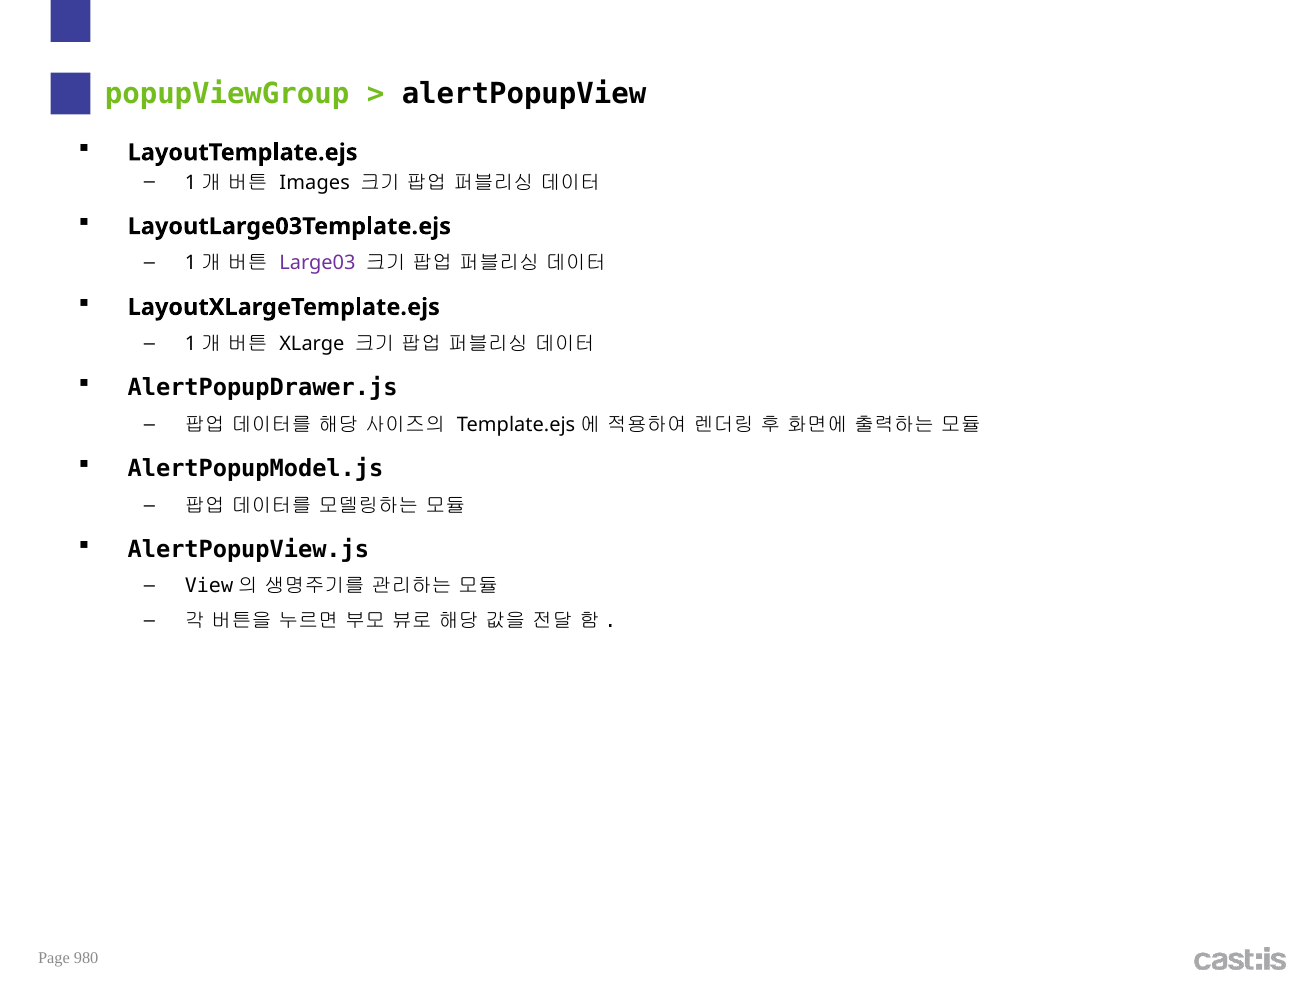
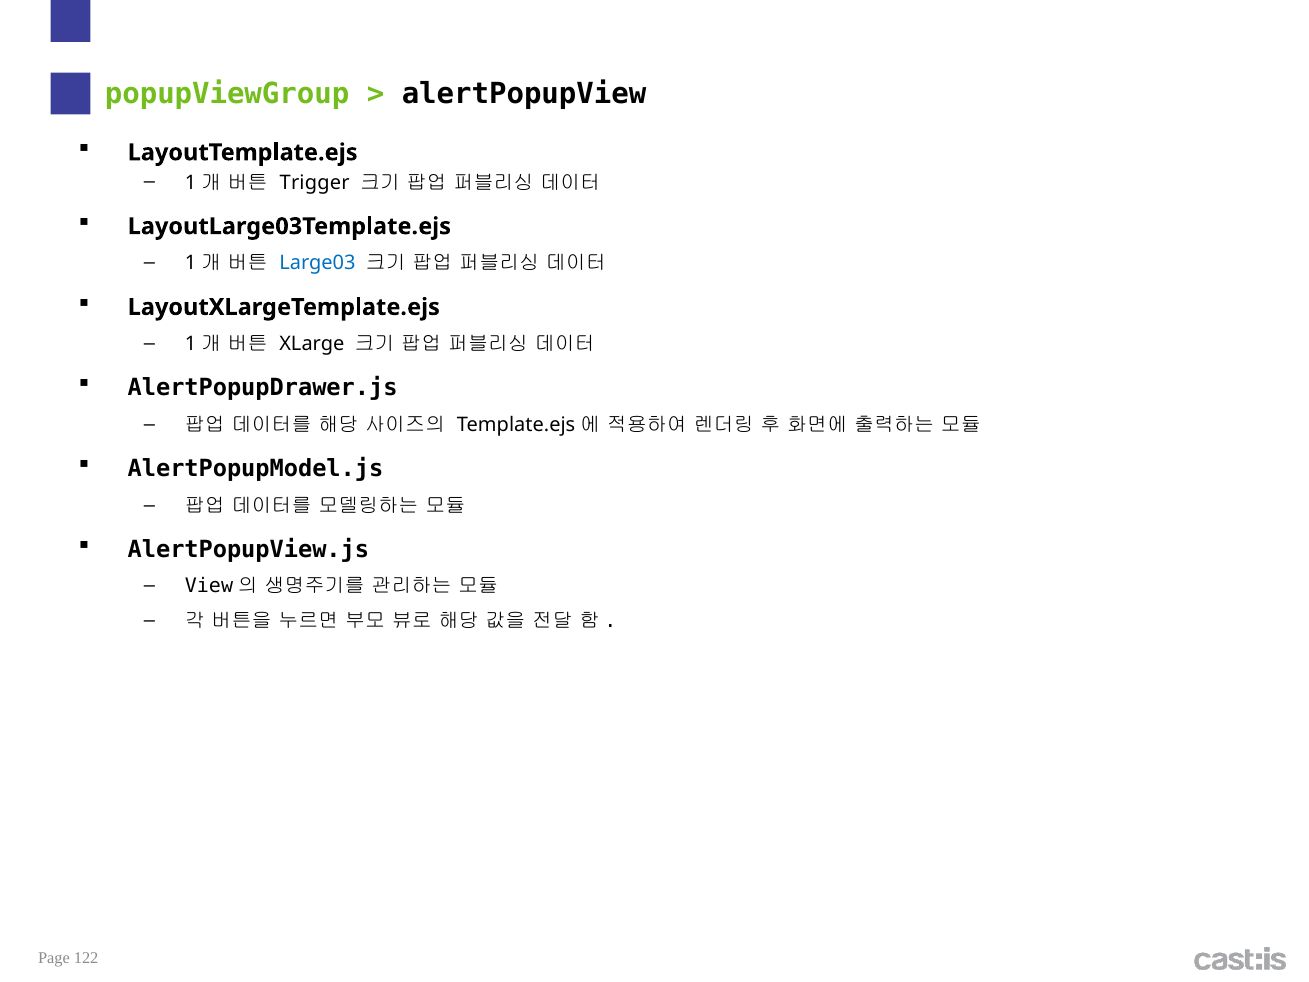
Images: Images -> Trigger
Large03 colour: purple -> blue
980: 980 -> 122
